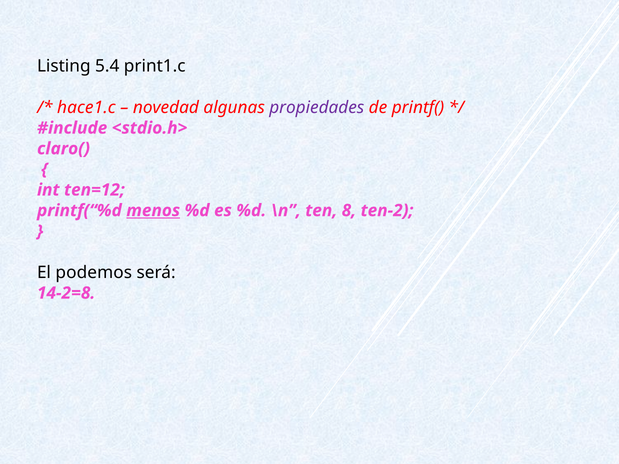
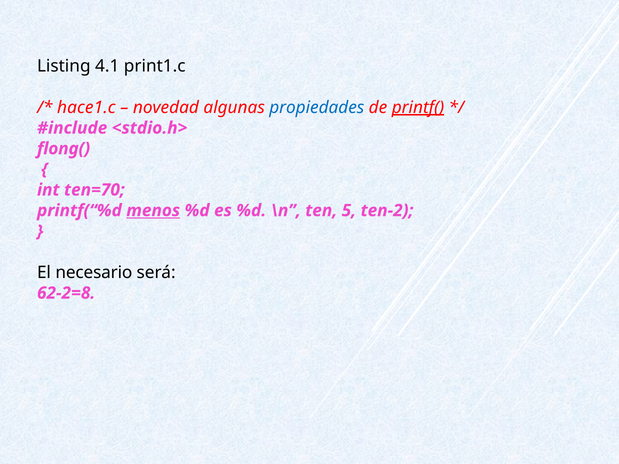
5.4: 5.4 -> 4.1
propiedades colour: purple -> blue
printf( underline: none -> present
claro(: claro( -> flong(
ten=12: ten=12 -> ten=70
8: 8 -> 5
podemos: podemos -> necesario
14-2=8: 14-2=8 -> 62-2=8
